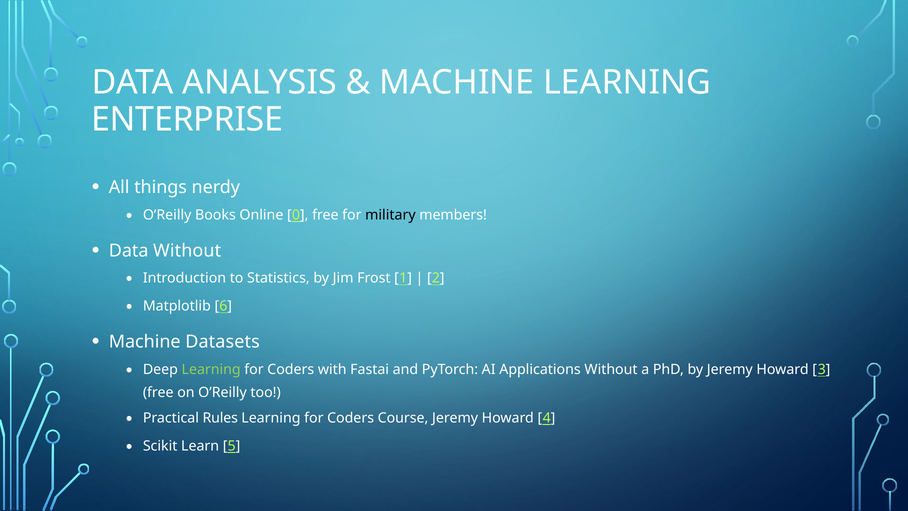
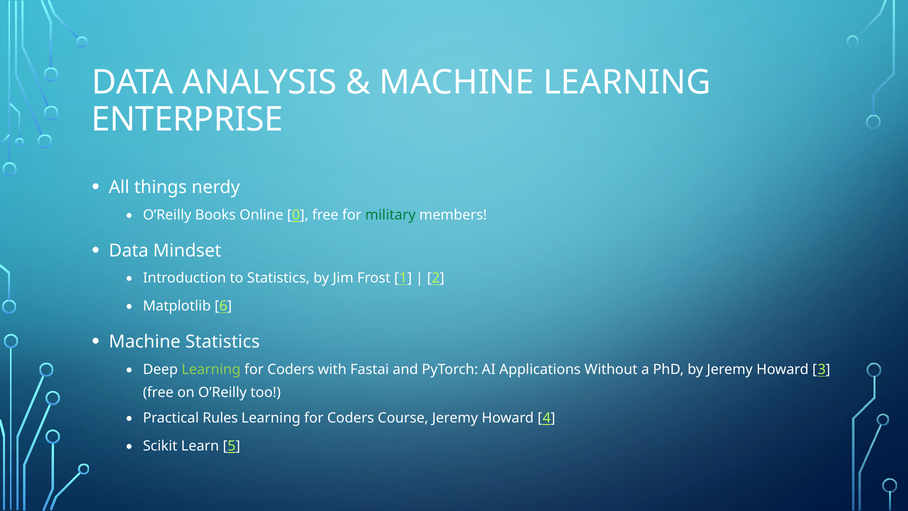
military colour: black -> green
Data Without: Without -> Mindset
Machine Datasets: Datasets -> Statistics
